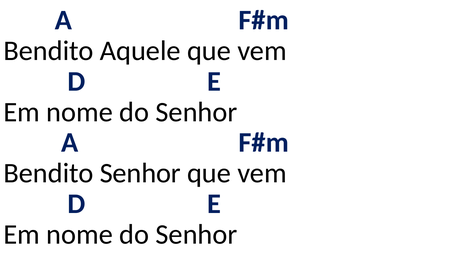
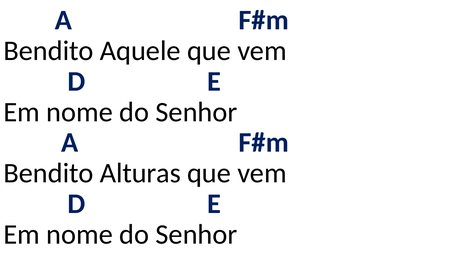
Bendito Senhor: Senhor -> Alturas
